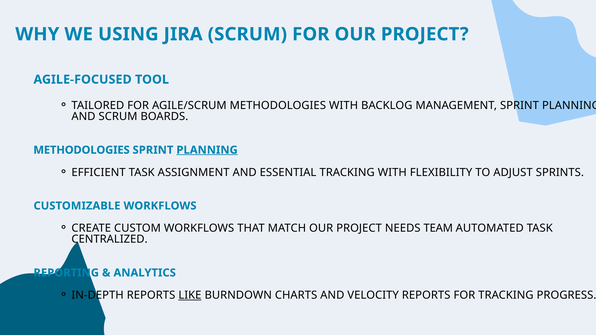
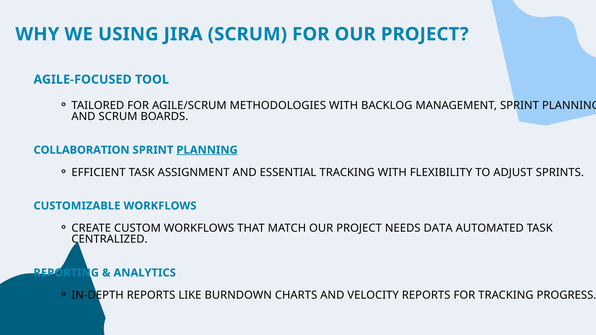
METHODOLOGIES at (82, 150): METHODOLOGIES -> COLLABORATION
TEAM: TEAM -> DATA
LIKE underline: present -> none
